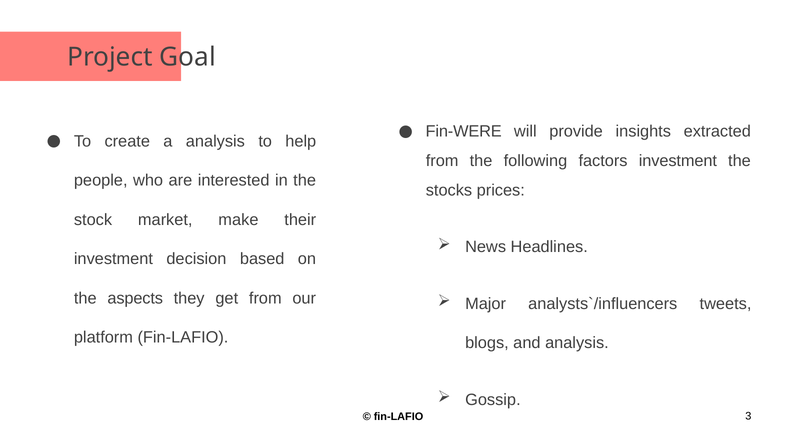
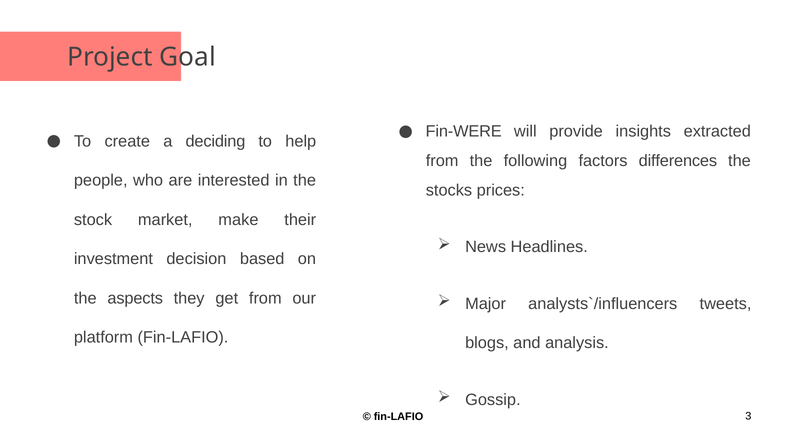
a analysis: analysis -> deciding
factors investment: investment -> differences
